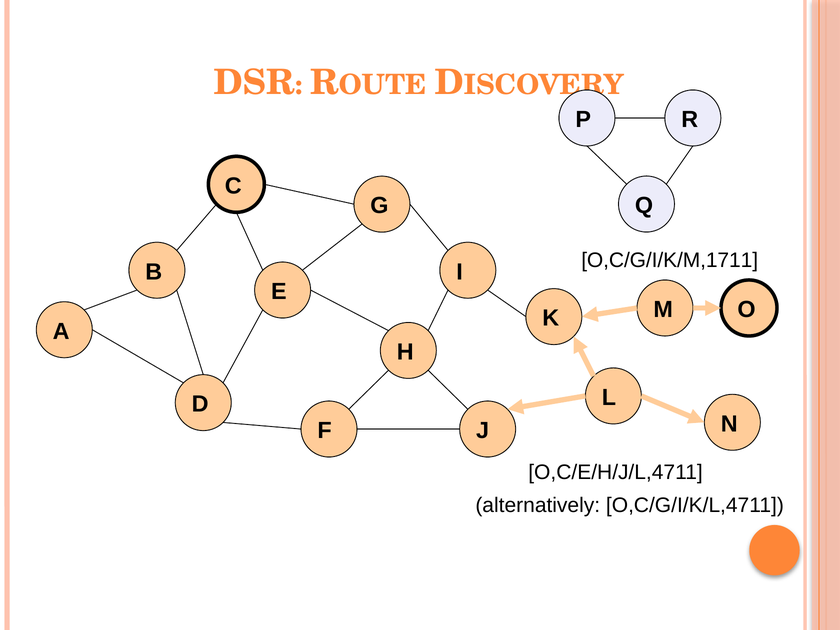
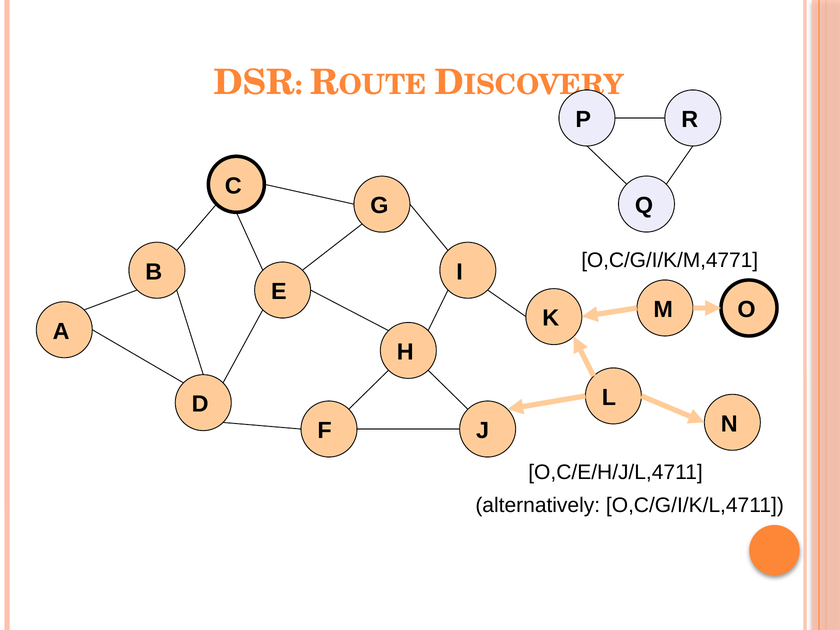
O,C/G/I/K/M,1711: O,C/G/I/K/M,1711 -> O,C/G/I/K/M,4771
